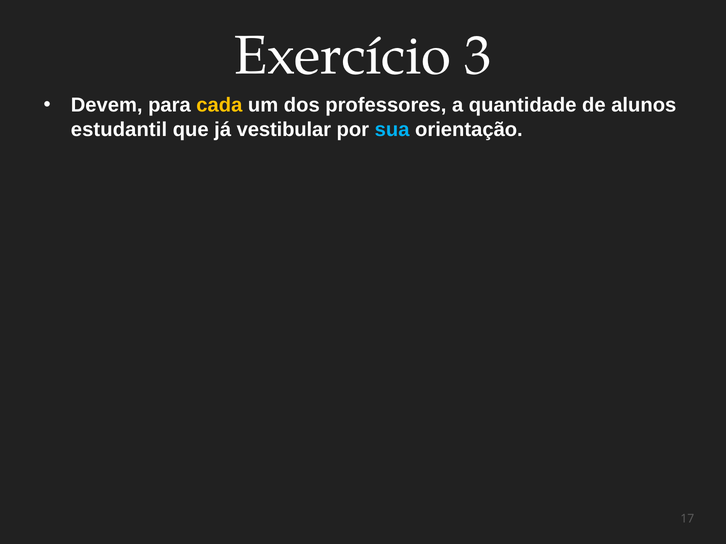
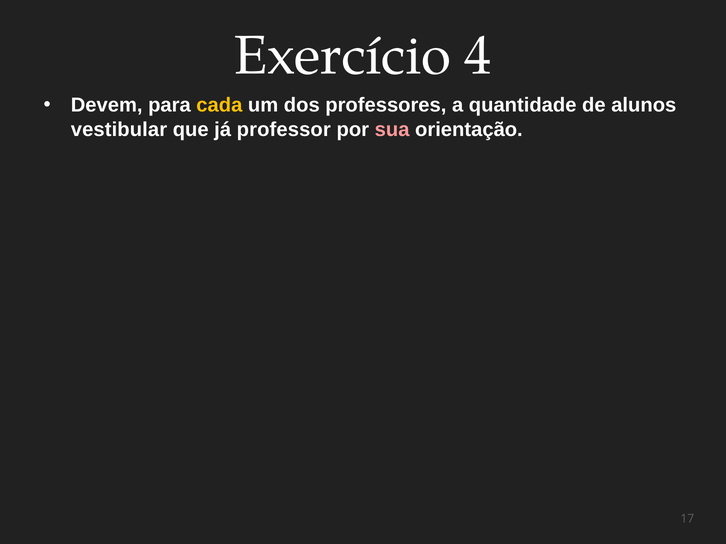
3: 3 -> 4
estudantil: estudantil -> vestibular
vestibular: vestibular -> professor
sua colour: light blue -> pink
